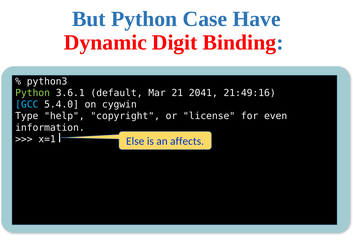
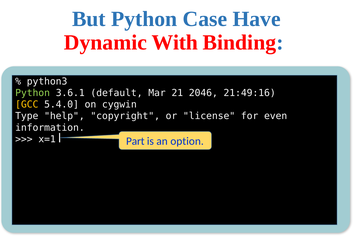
Digit: Digit -> With
2041: 2041 -> 2046
GCC colour: light blue -> yellow
Else: Else -> Part
affects: affects -> option
